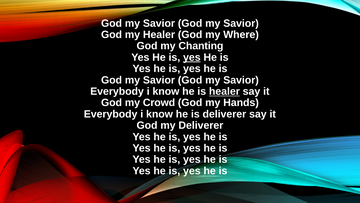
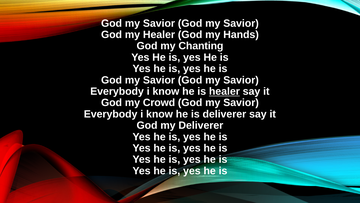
Where: Where -> Hands
yes at (192, 57) underline: present -> none
Hands at (241, 103): Hands -> Savior
